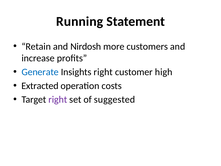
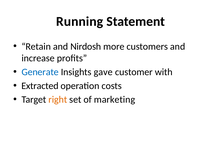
Insights right: right -> gave
high: high -> with
right at (58, 99) colour: purple -> orange
suggested: suggested -> marketing
